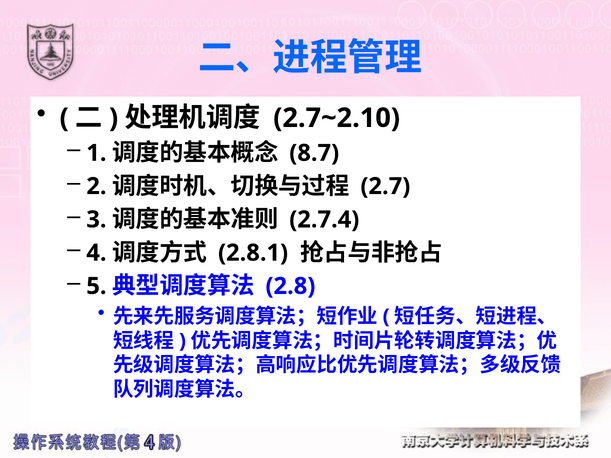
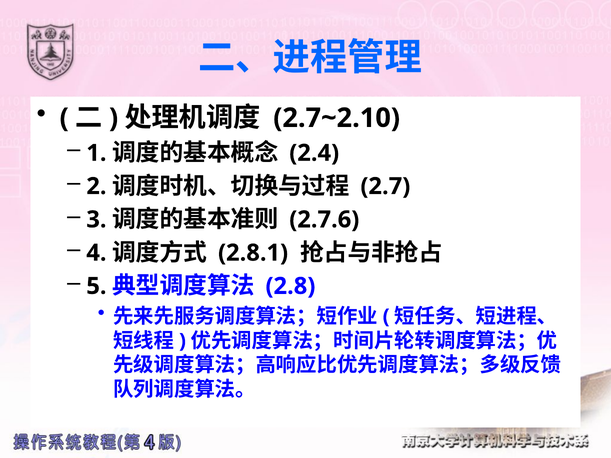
8.7: 8.7 -> 2.4
2.7.4: 2.7.4 -> 2.7.6
